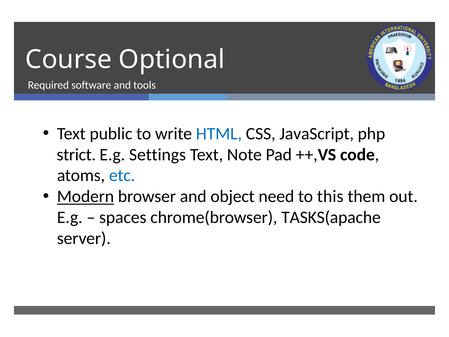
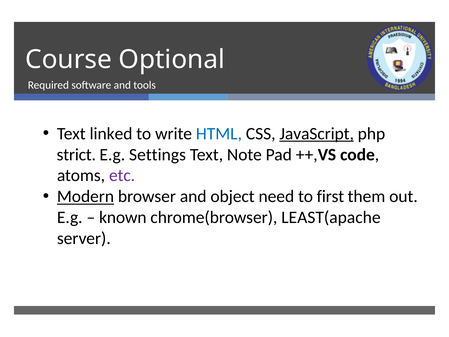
public: public -> linked
JavaScript underline: none -> present
etc colour: blue -> purple
this: this -> first
spaces: spaces -> known
TASKS(apache: TASKS(apache -> LEAST(apache
